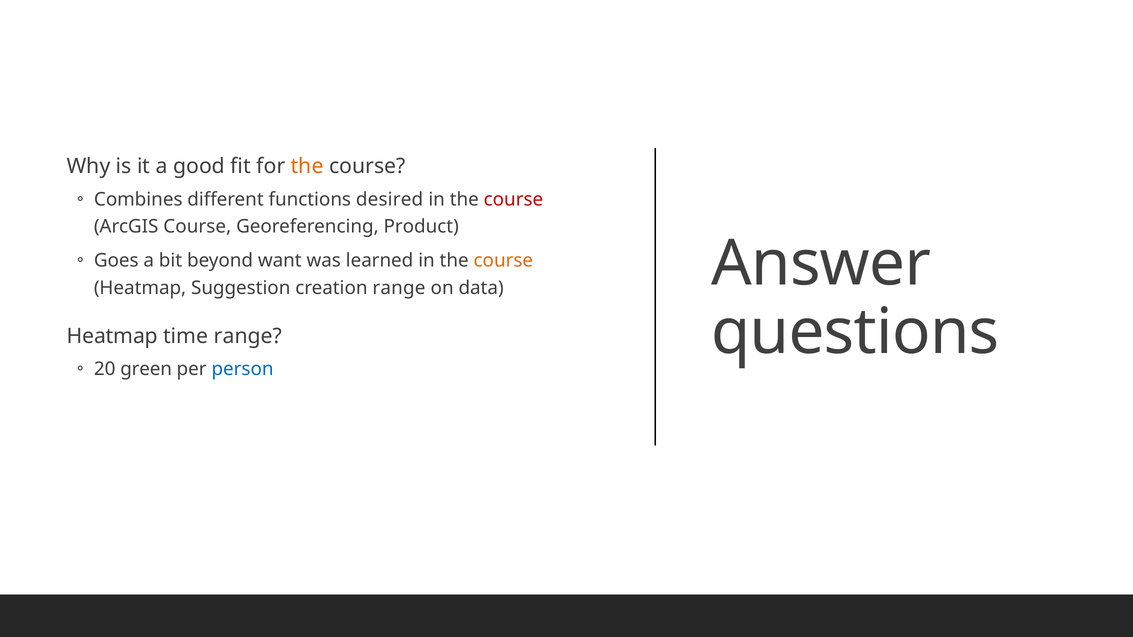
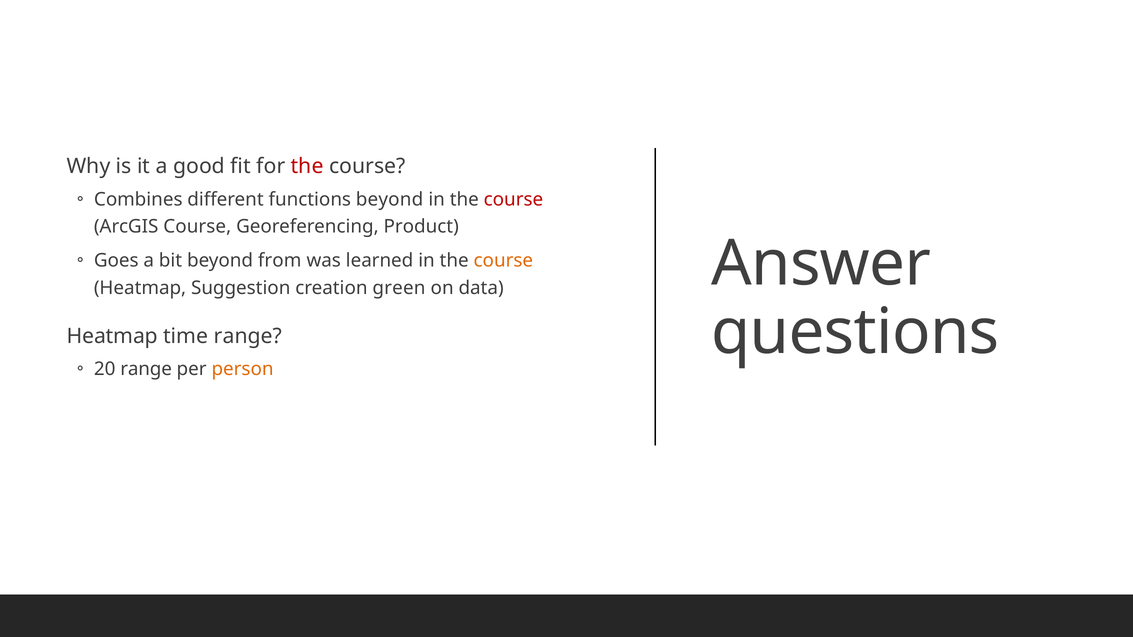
the at (307, 166) colour: orange -> red
functions desired: desired -> beyond
want: want -> from
creation range: range -> green
20 green: green -> range
person colour: blue -> orange
